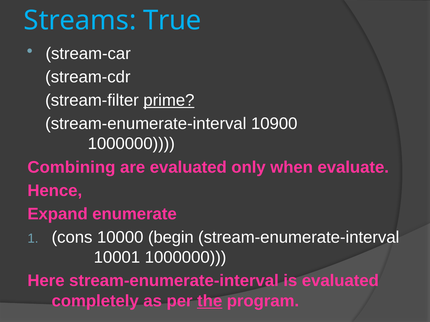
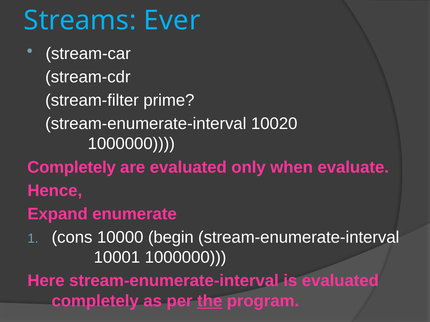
True: True -> Ever
prime underline: present -> none
10900: 10900 -> 10020
Combining at (71, 167): Combining -> Completely
